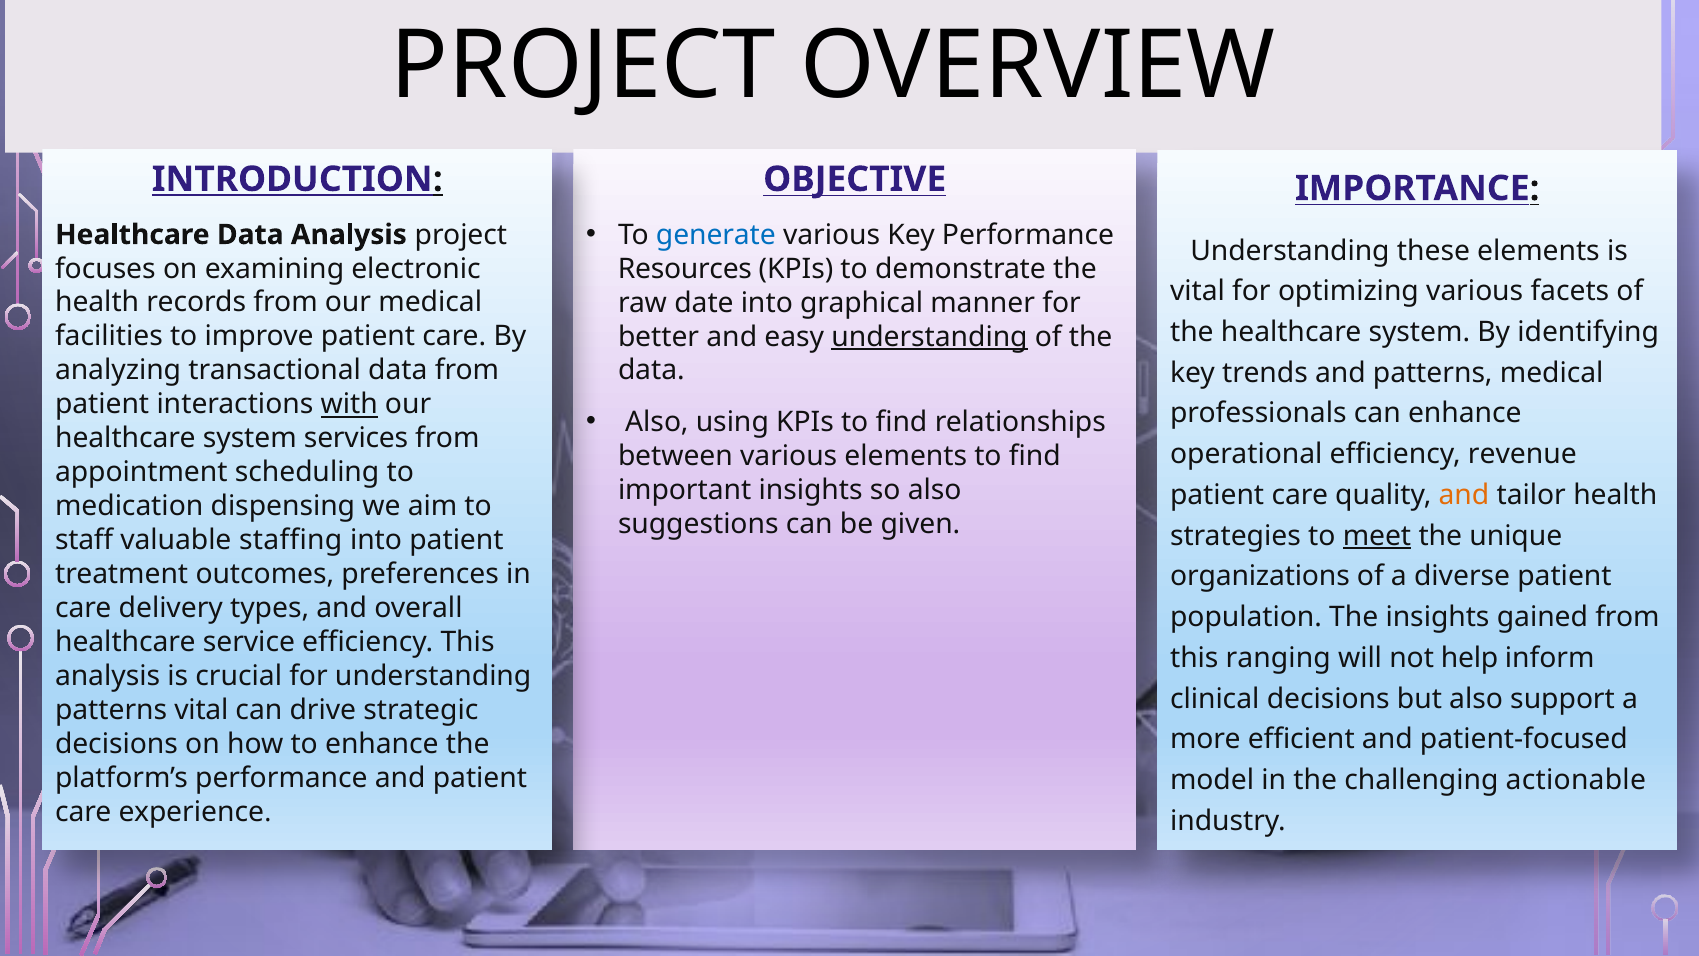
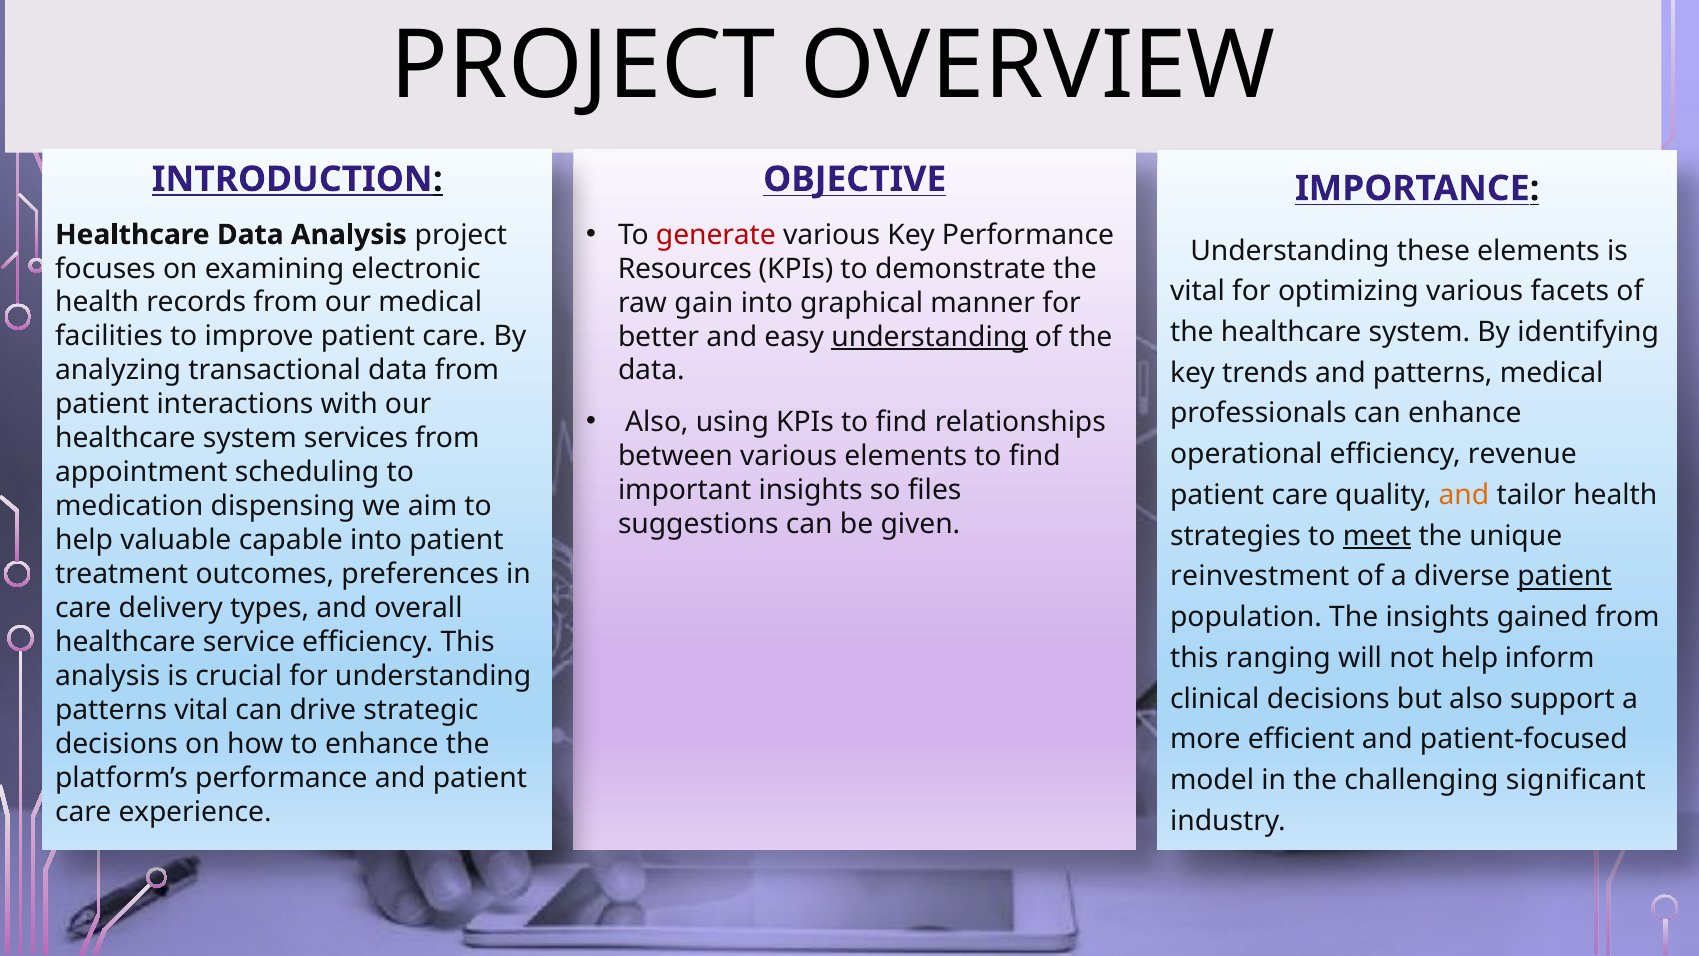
generate colour: blue -> red
date: date -> gain
with underline: present -> none
so also: also -> files
staff at (84, 540): staff -> help
staffing: staffing -> capable
organizations: organizations -> reinvestment
patient at (1564, 576) underline: none -> present
actionable: actionable -> significant
